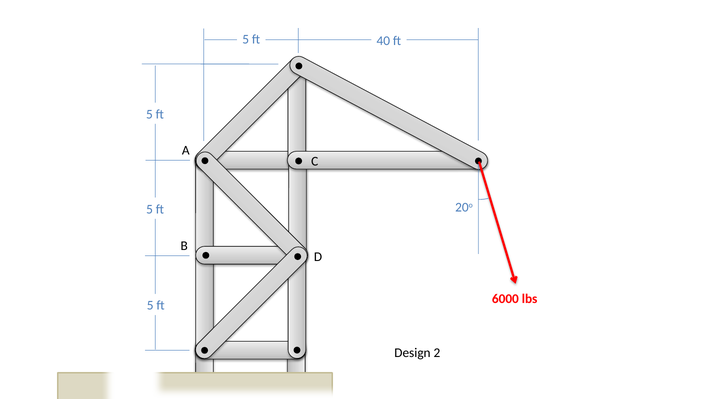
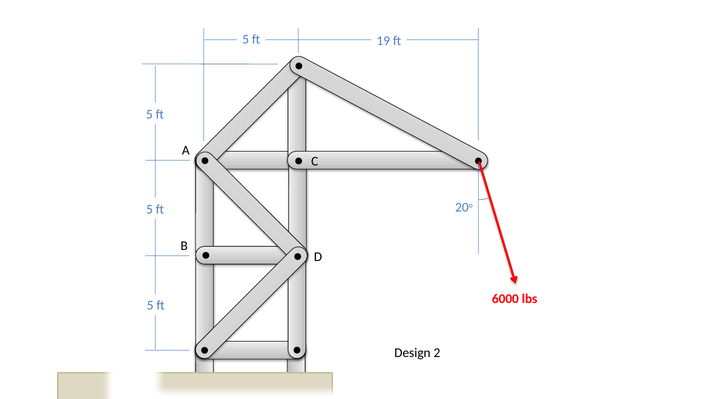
40: 40 -> 19
